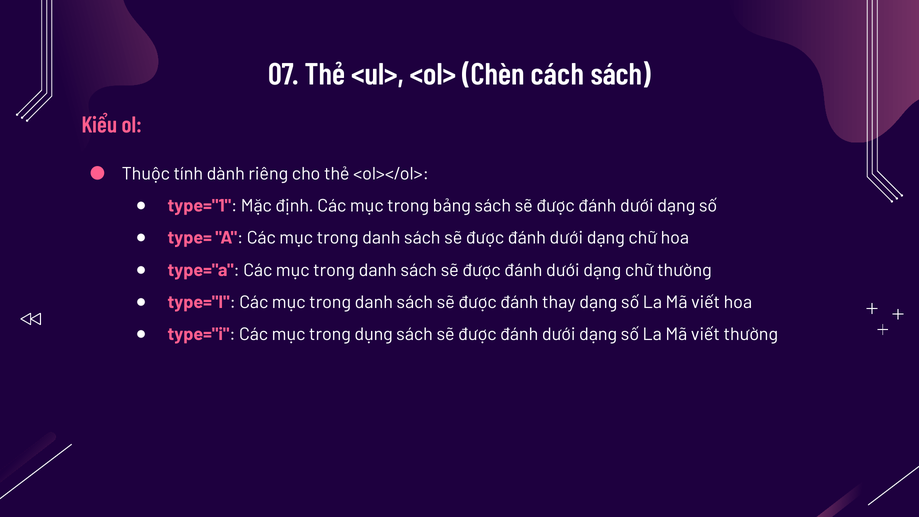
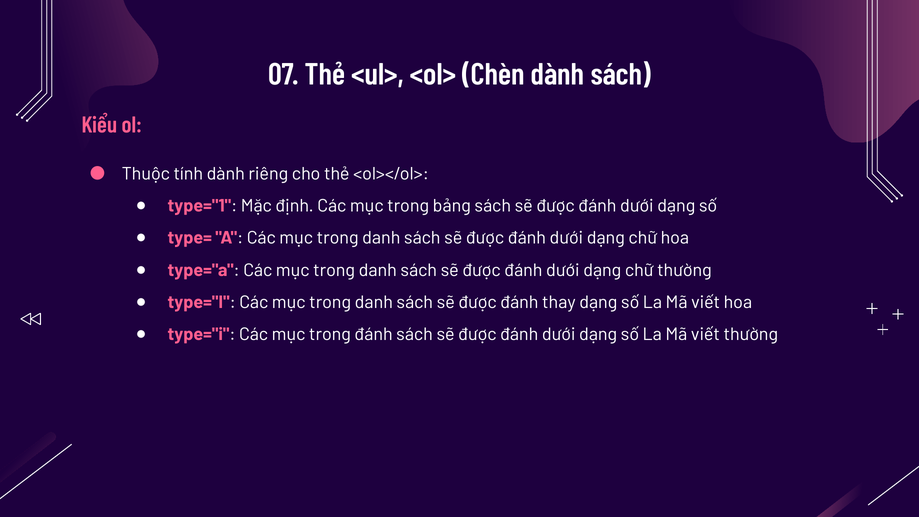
Chèn cách: cách -> dành
trong dụng: dụng -> đánh
